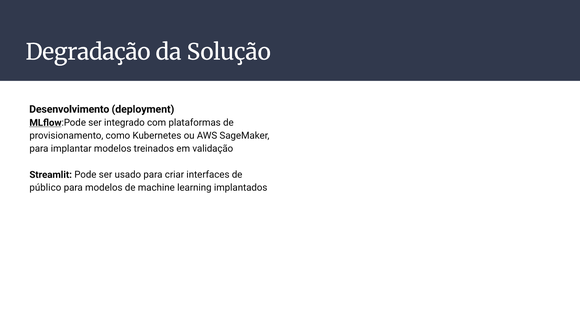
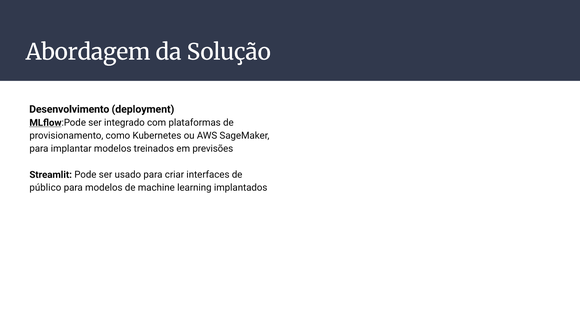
Degradação: Degradação -> Abordagem
validação: validação -> previsões
